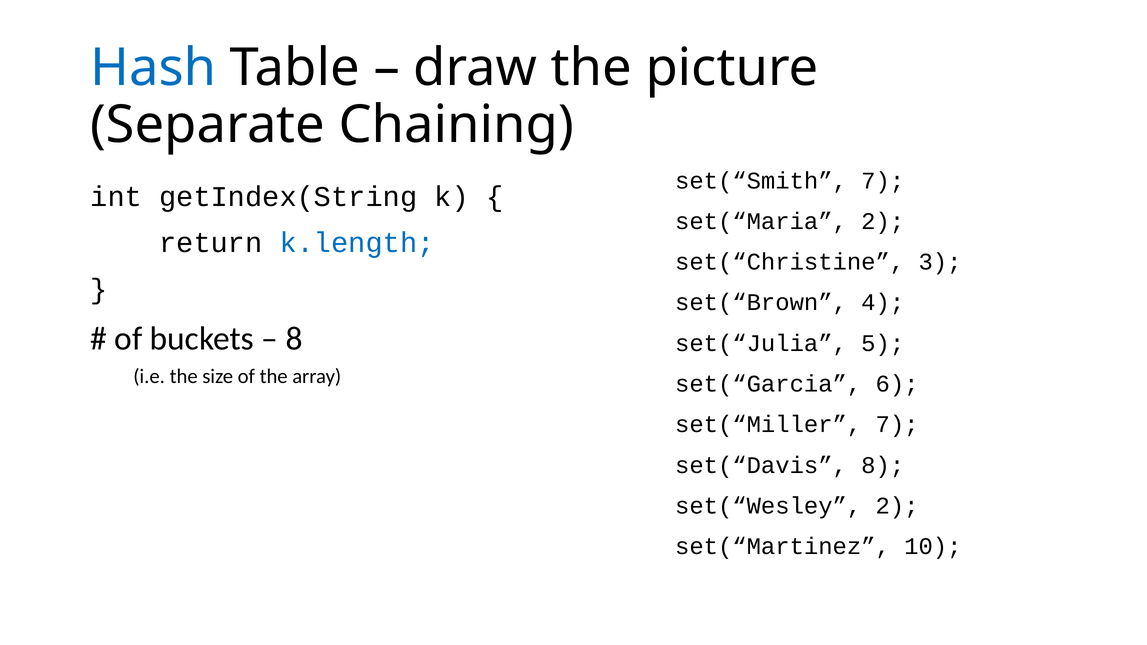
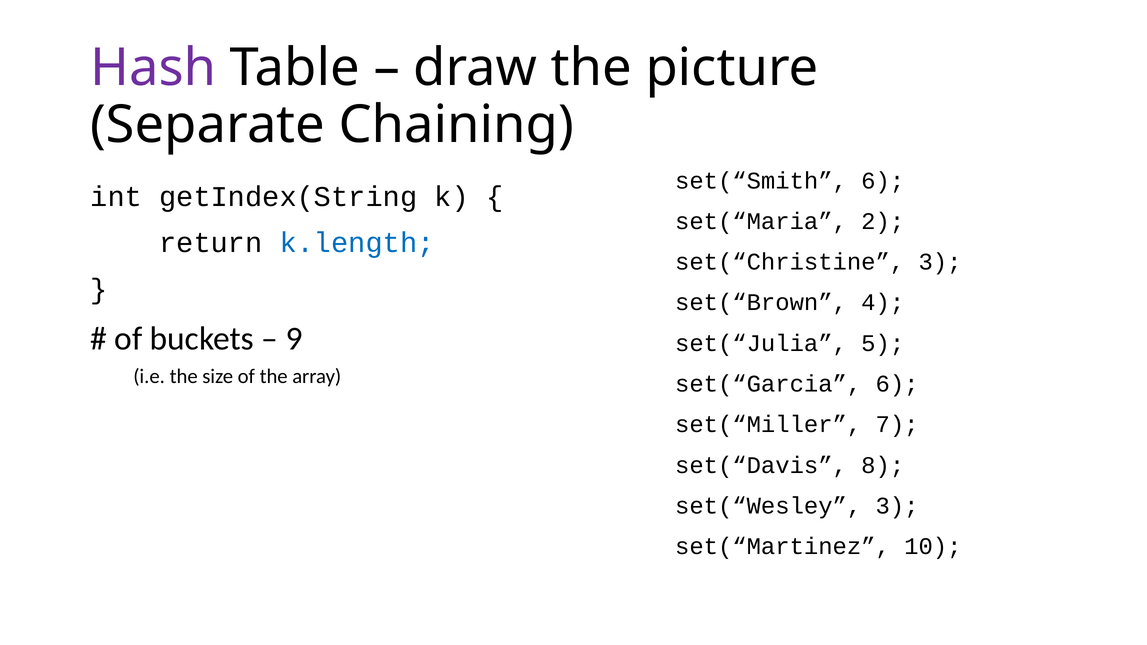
Hash colour: blue -> purple
set(“Smith 7: 7 -> 6
8 at (294, 339): 8 -> 9
set(“Wesley 2: 2 -> 3
